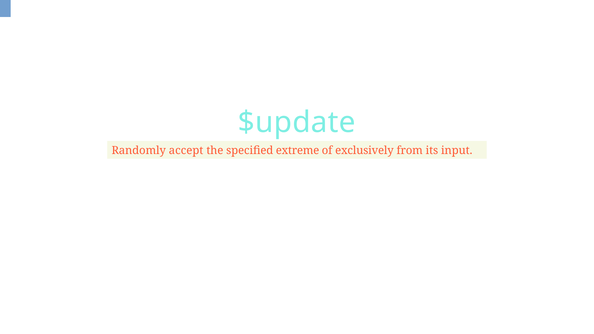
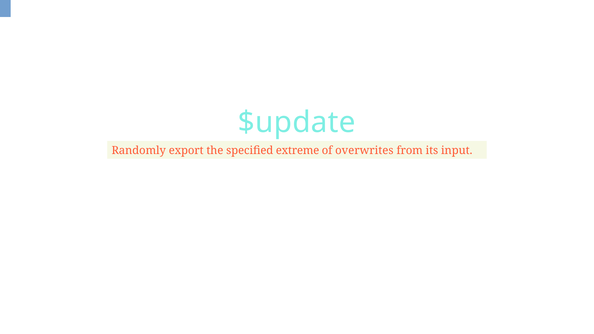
accept: accept -> export
exclusively: exclusively -> overwrites
